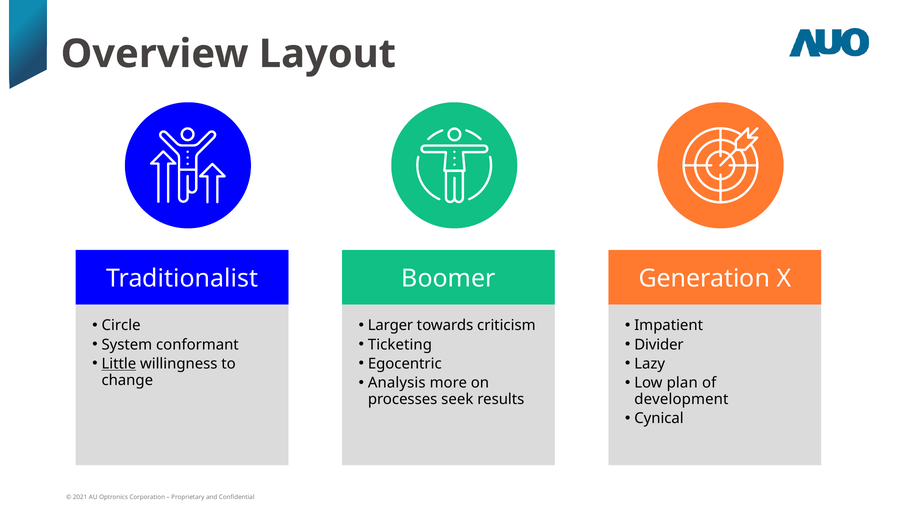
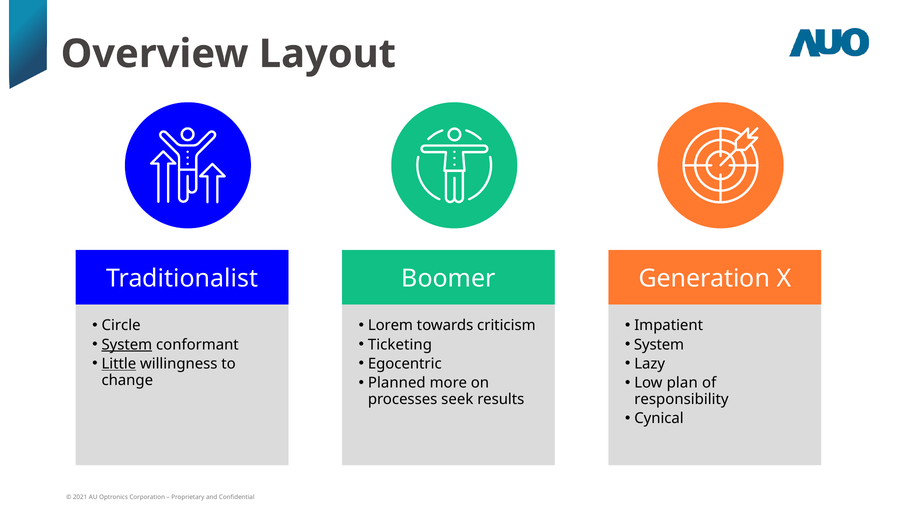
Larger: Larger -> Lorem
System at (127, 344) underline: none -> present
Divider at (659, 344): Divider -> System
Analysis: Analysis -> Planned
development: development -> responsibility
